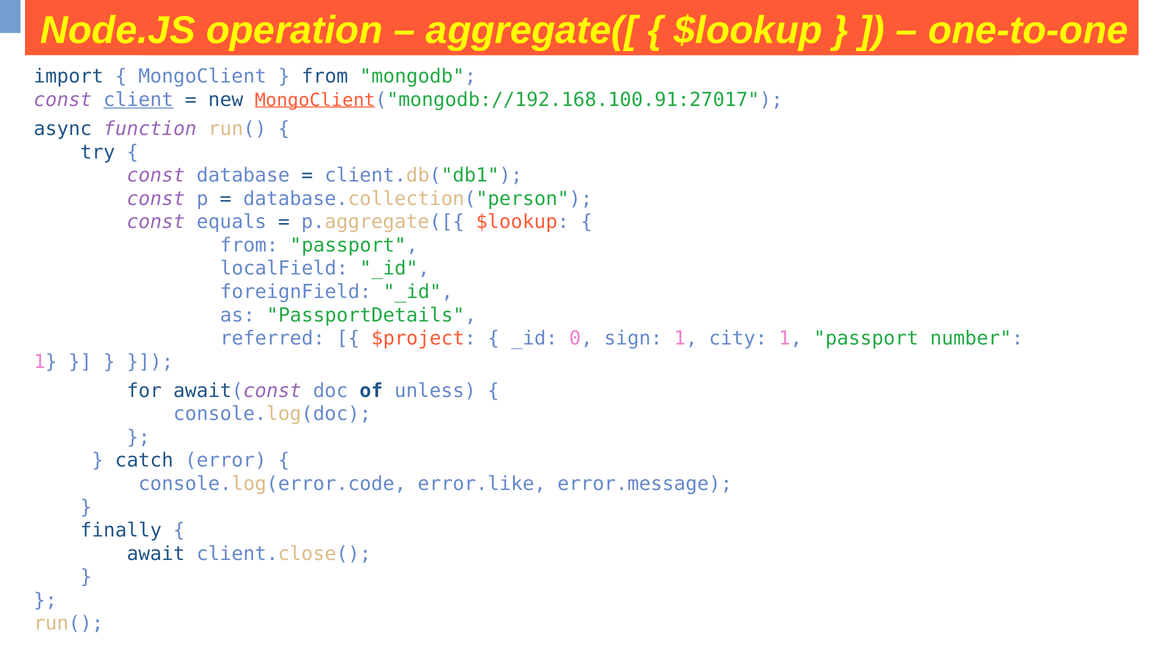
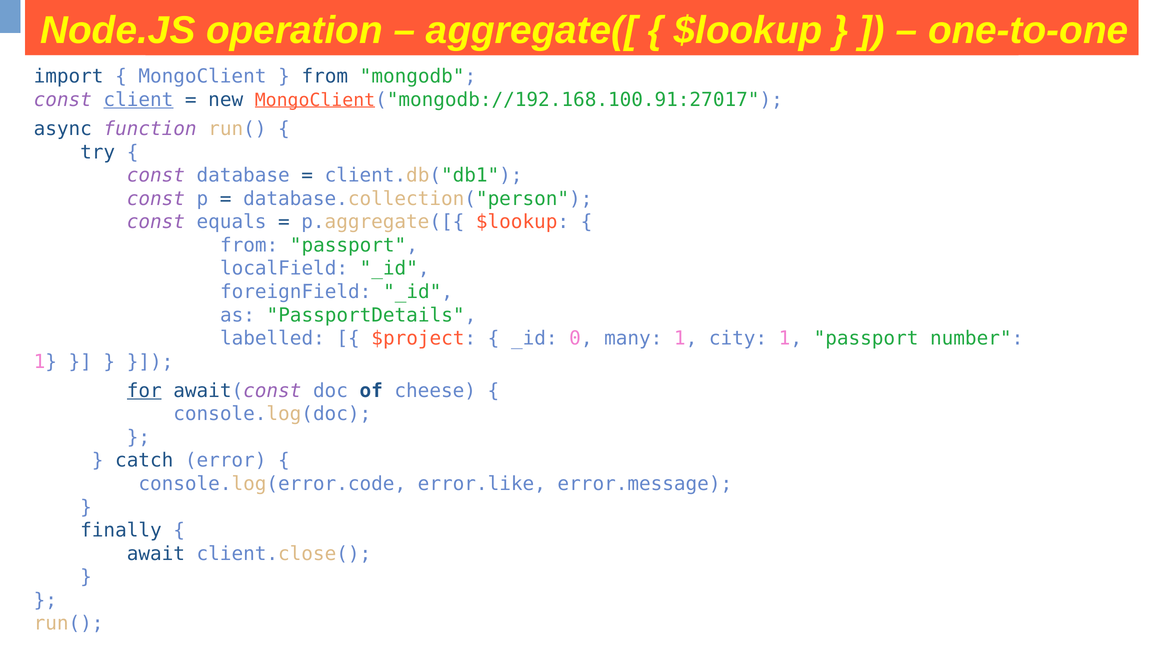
referred: referred -> labelled
sign: sign -> many
for underline: none -> present
unless: unless -> cheese
